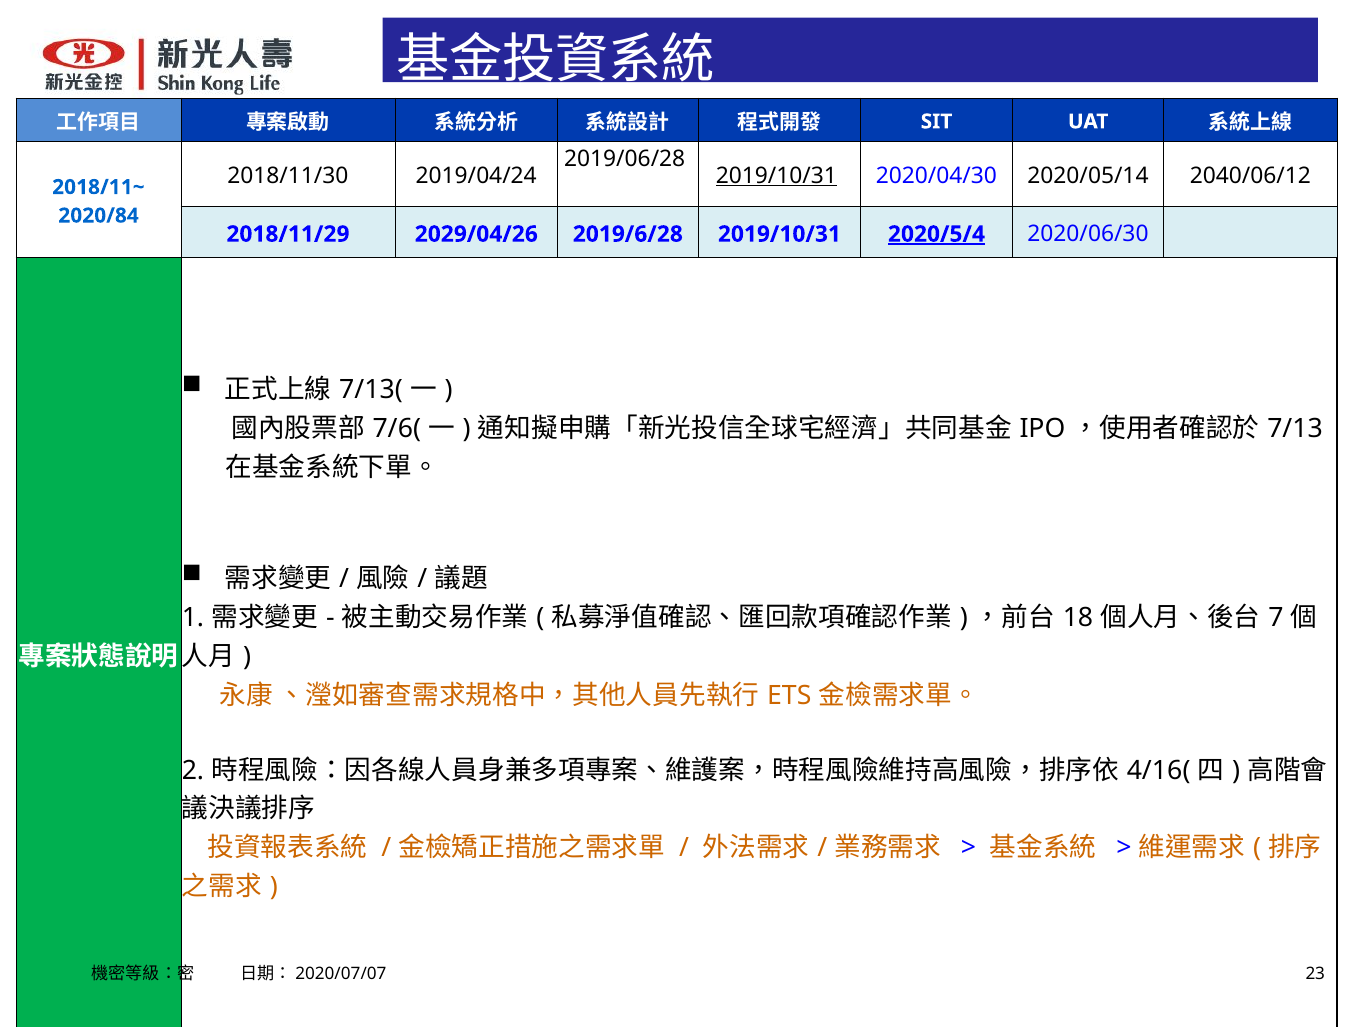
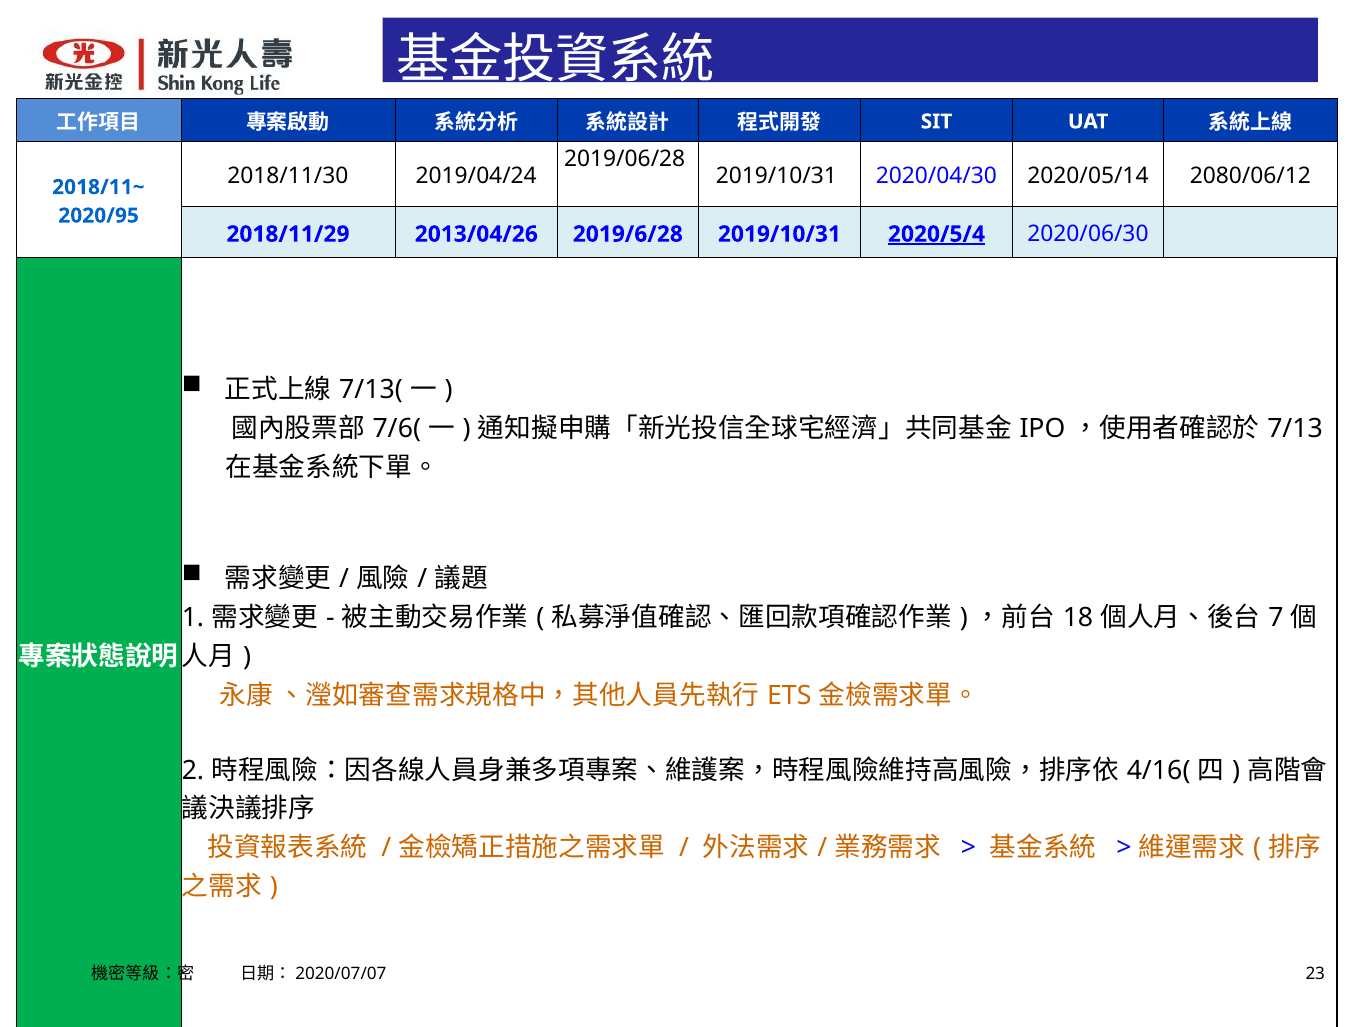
2019/10/31 at (776, 176) underline: present -> none
2040/06/12: 2040/06/12 -> 2080/06/12
2020/84: 2020/84 -> 2020/95
2029/04/26: 2029/04/26 -> 2013/04/26
